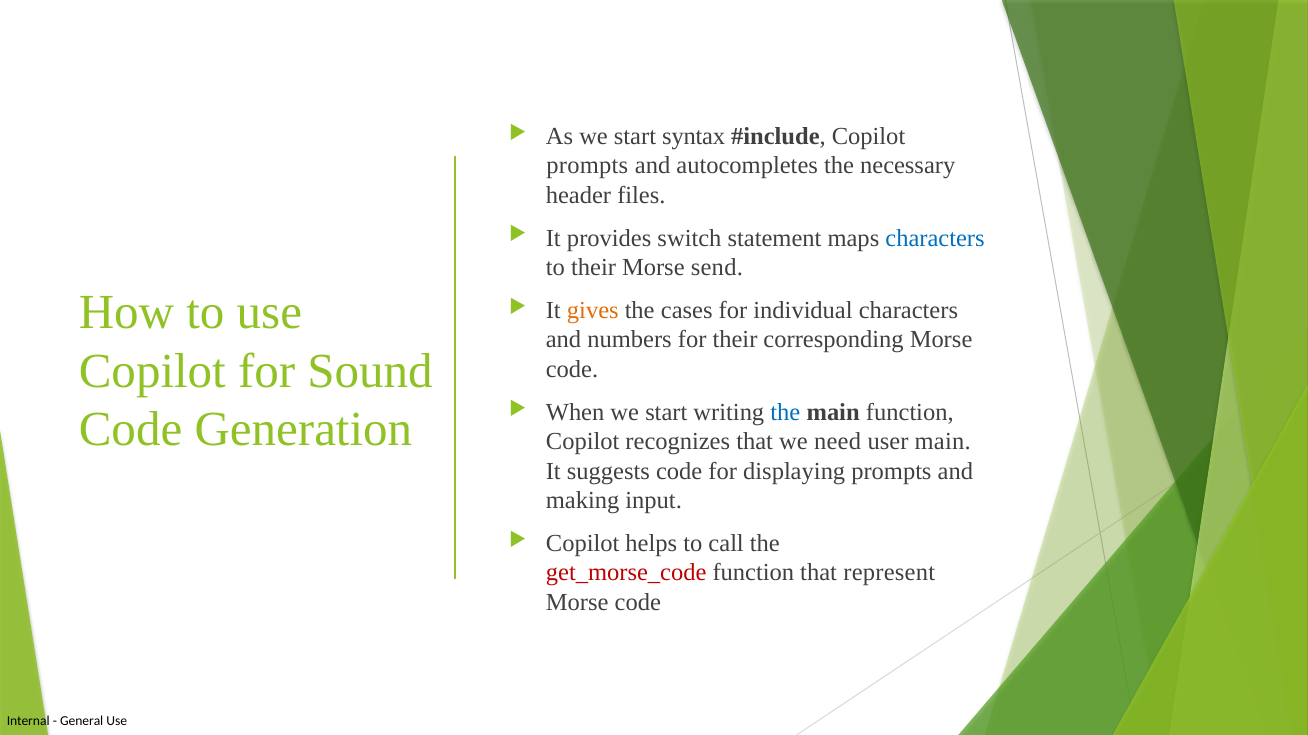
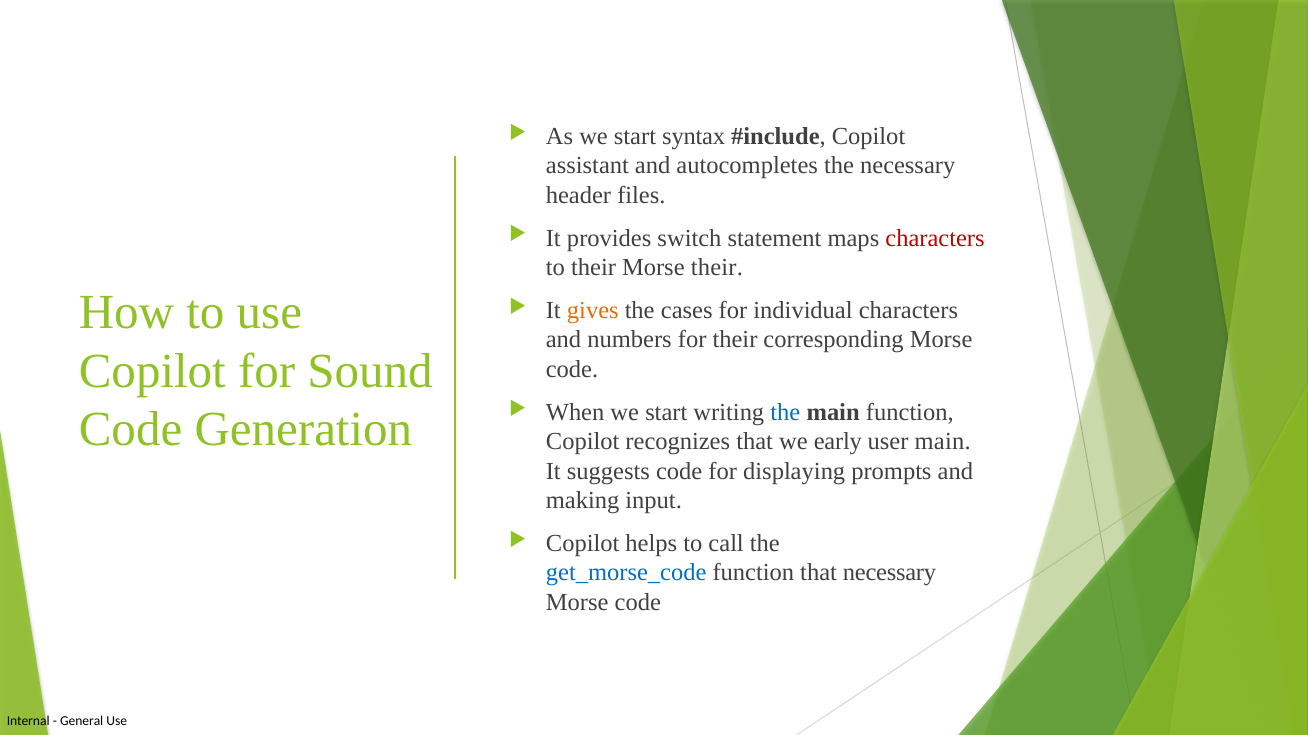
prompts at (587, 166): prompts -> assistant
characters at (935, 238) colour: blue -> red
Morse send: send -> their
need: need -> early
get_morse_code colour: red -> blue
that represent: represent -> necessary
